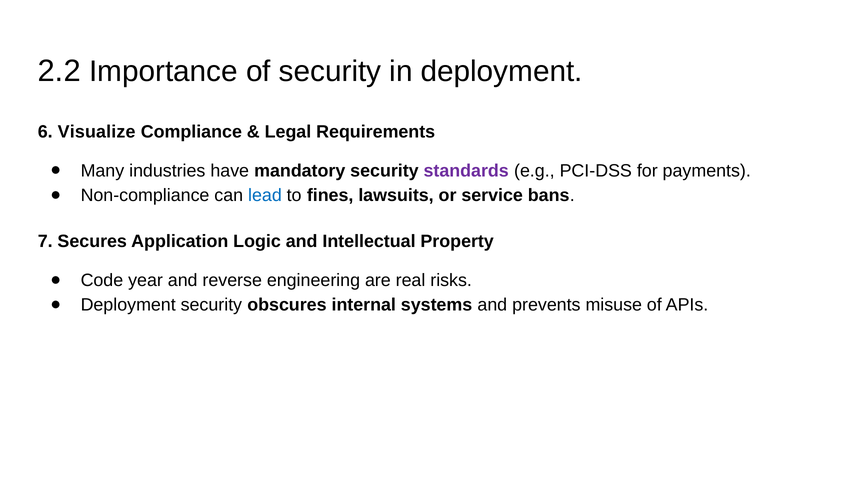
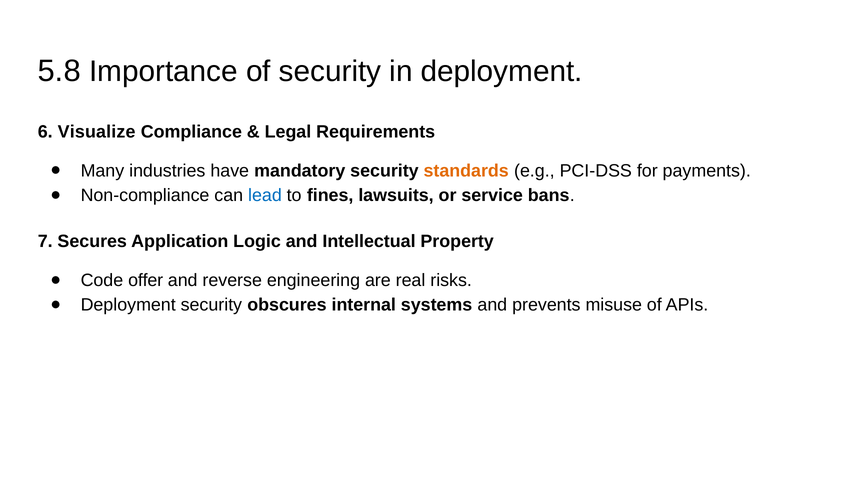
2.2: 2.2 -> 5.8
standards colour: purple -> orange
year: year -> offer
